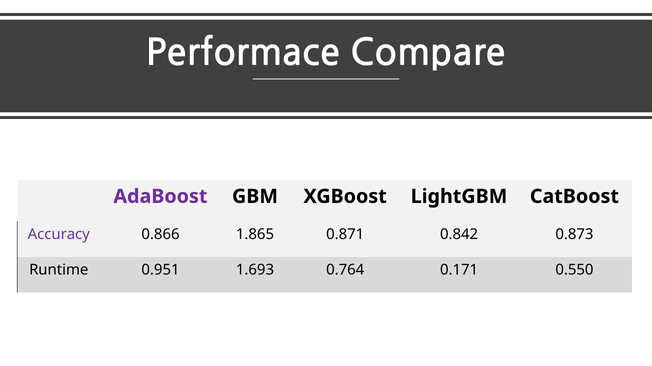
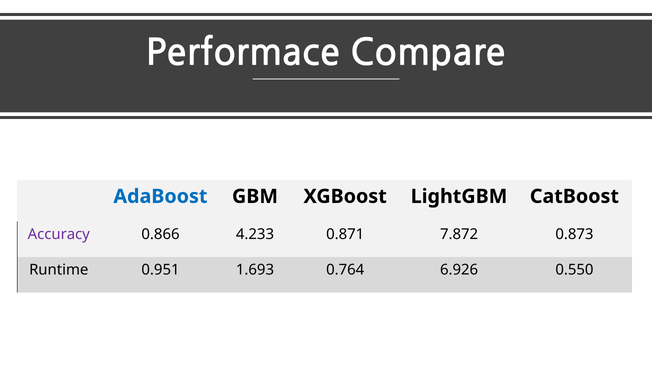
AdaBoost colour: purple -> blue
1.865: 1.865 -> 4.233
0.842: 0.842 -> 7.872
0.171: 0.171 -> 6.926
